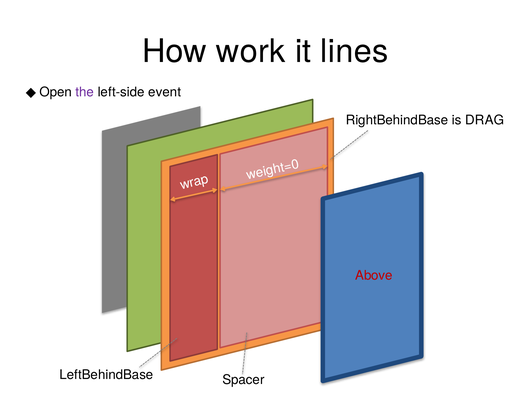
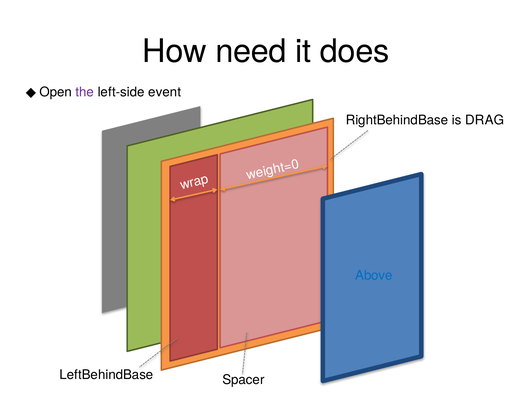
work: work -> need
lines: lines -> does
Above colour: red -> blue
